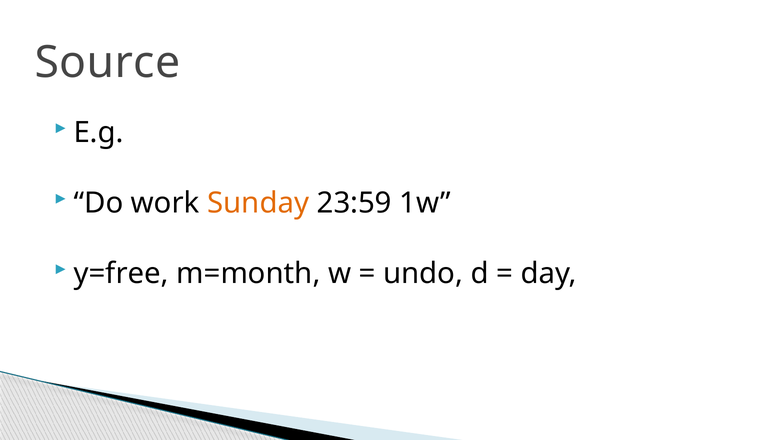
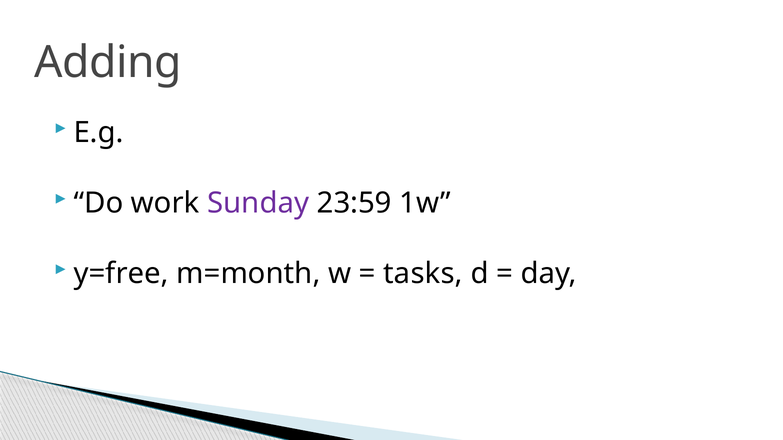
Source: Source -> Adding
Sunday colour: orange -> purple
undo: undo -> tasks
